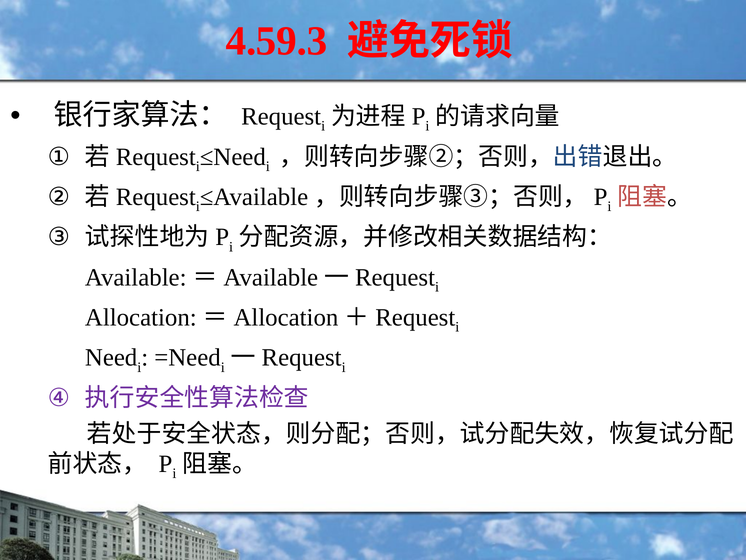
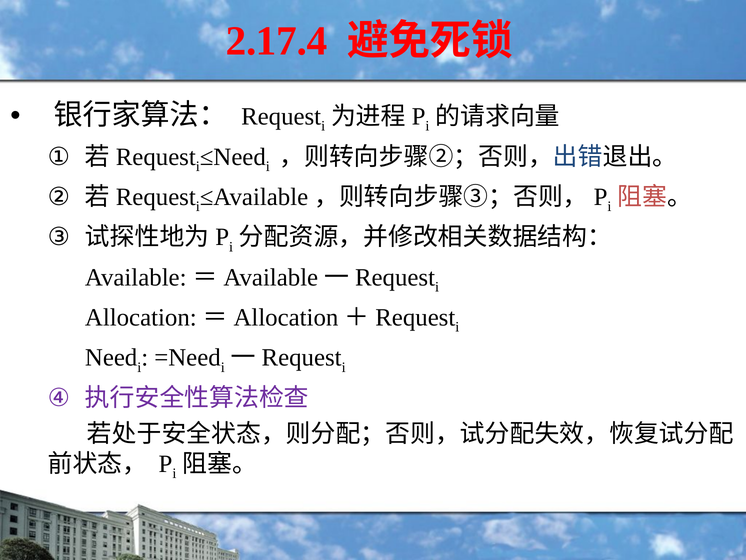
4.59.3: 4.59.3 -> 2.17.4
